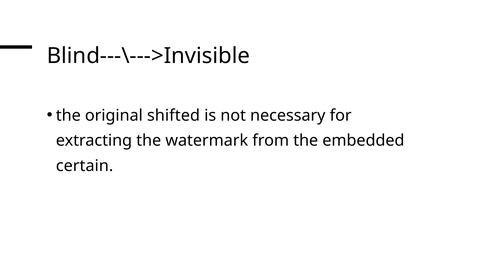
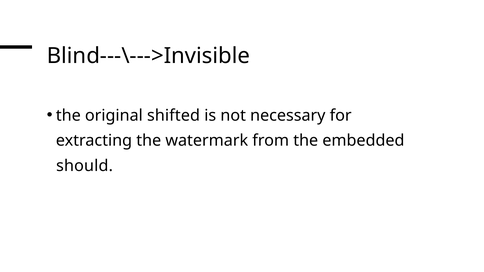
certain: certain -> should
